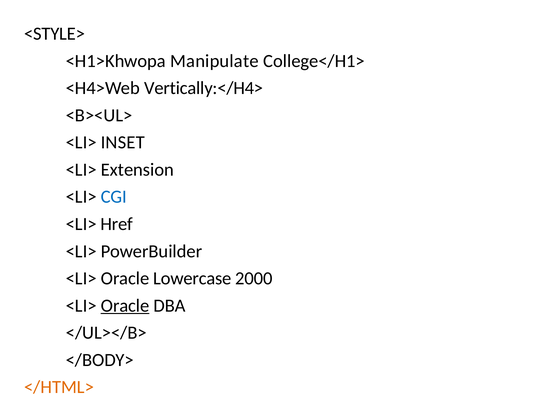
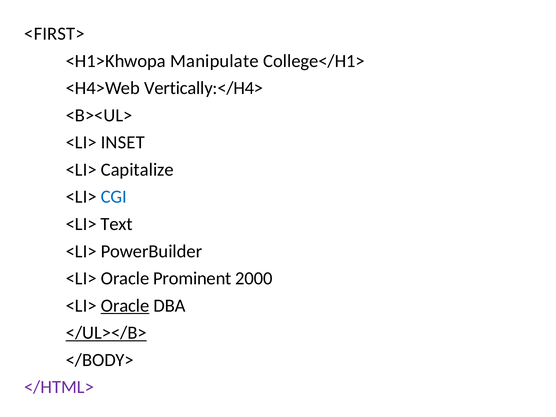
<STYLE>: <STYLE> -> <FIRST>
Extension: Extension -> Capitalize
Href: Href -> Text
Lowercase: Lowercase -> Prominent
</UL></B> underline: none -> present
</HTML> colour: orange -> purple
